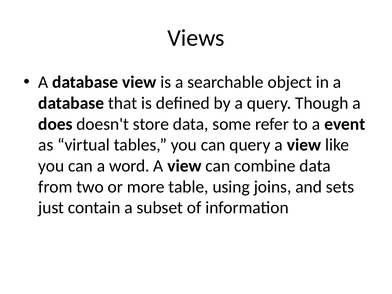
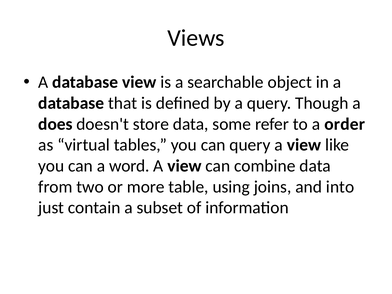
event: event -> order
sets: sets -> into
